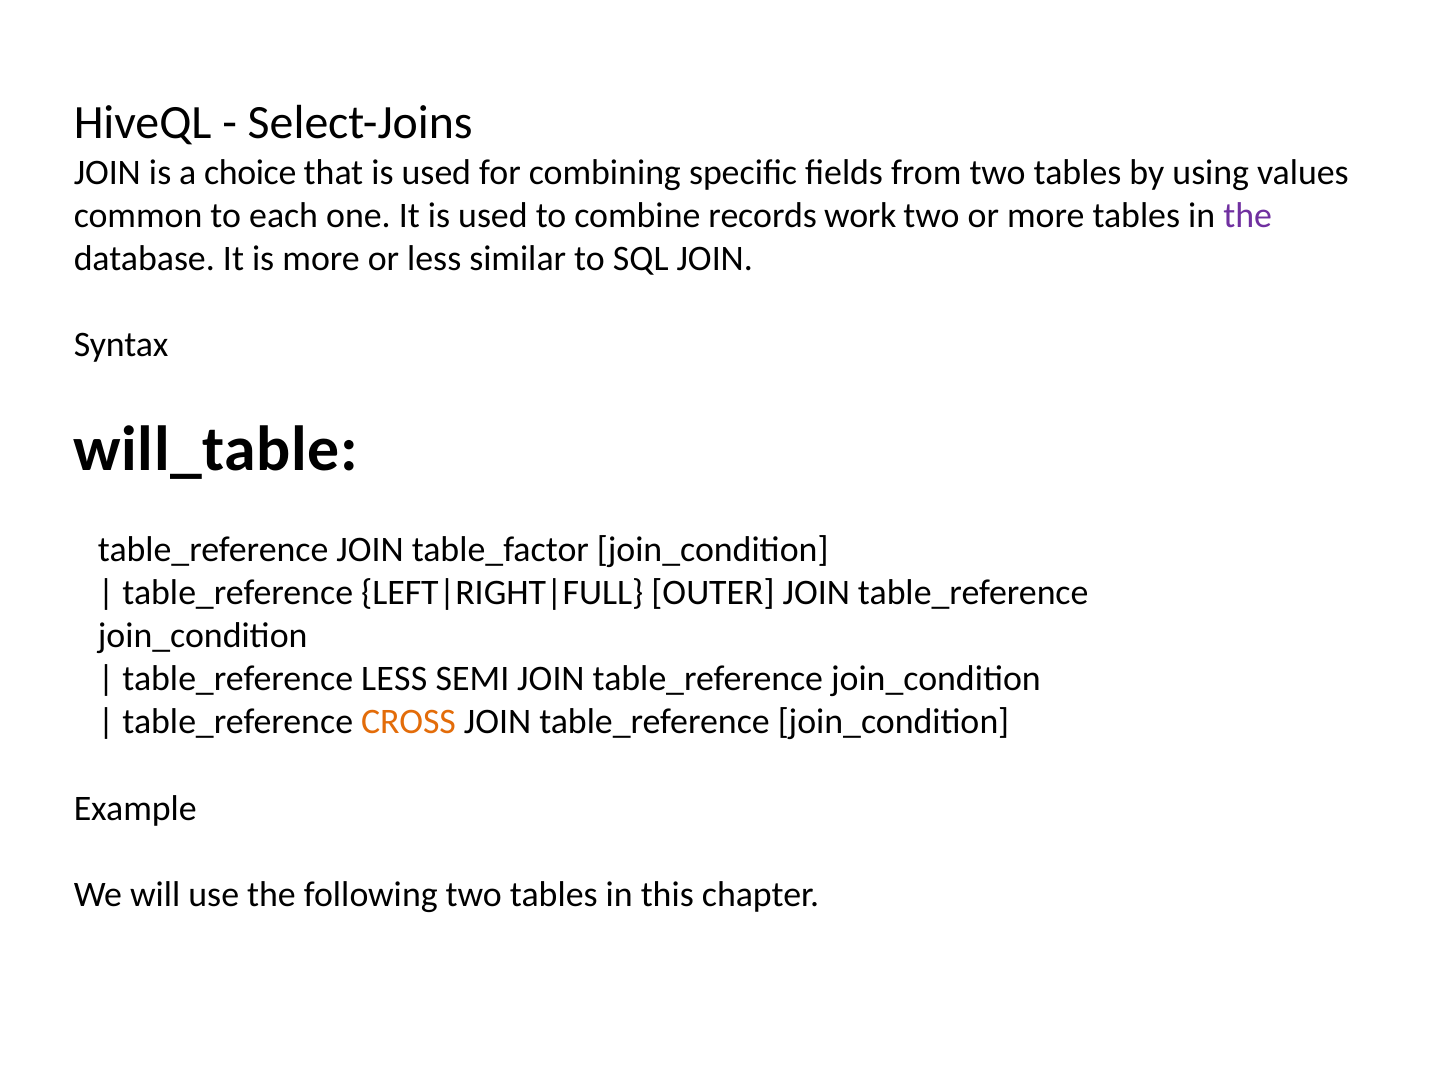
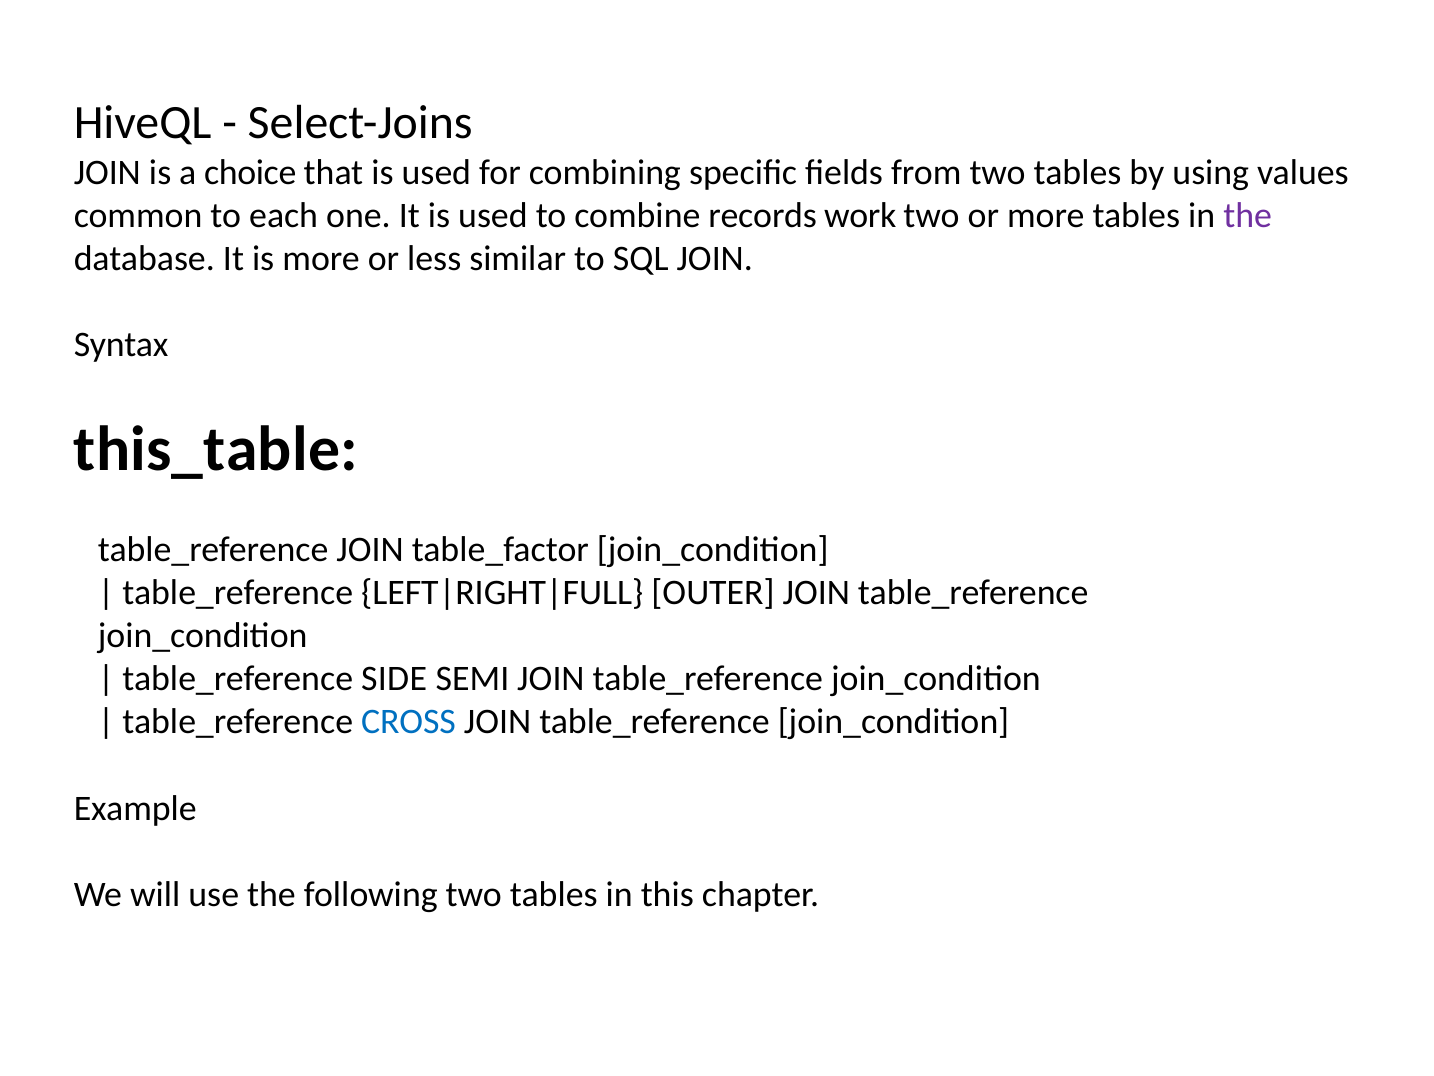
will_table: will_table -> this_table
table_reference LESS: LESS -> SIDE
CROSS colour: orange -> blue
